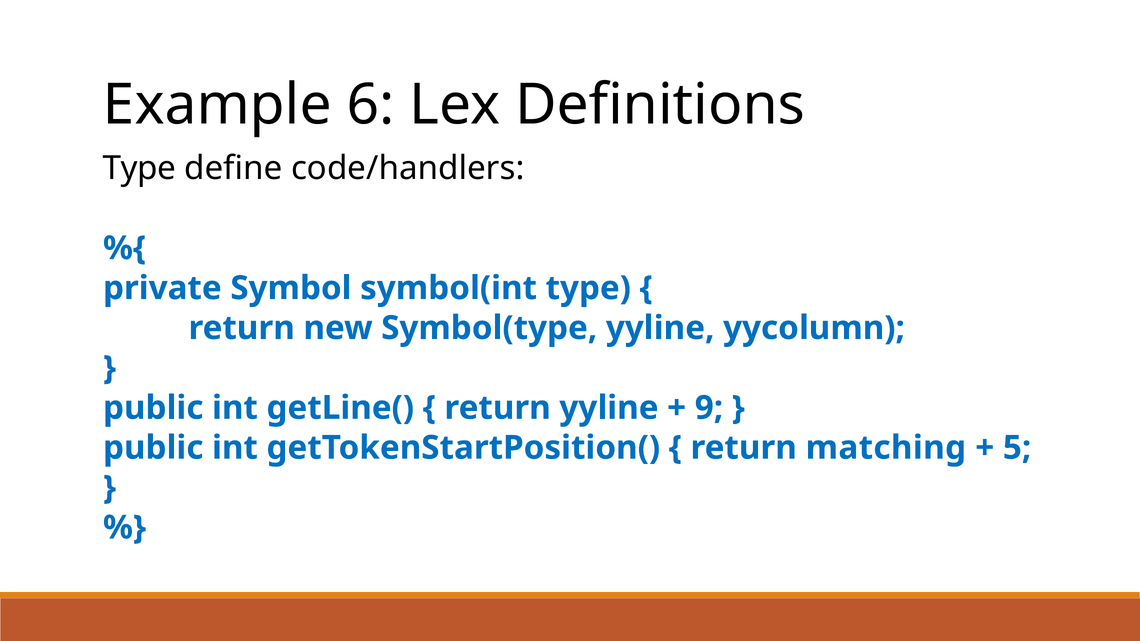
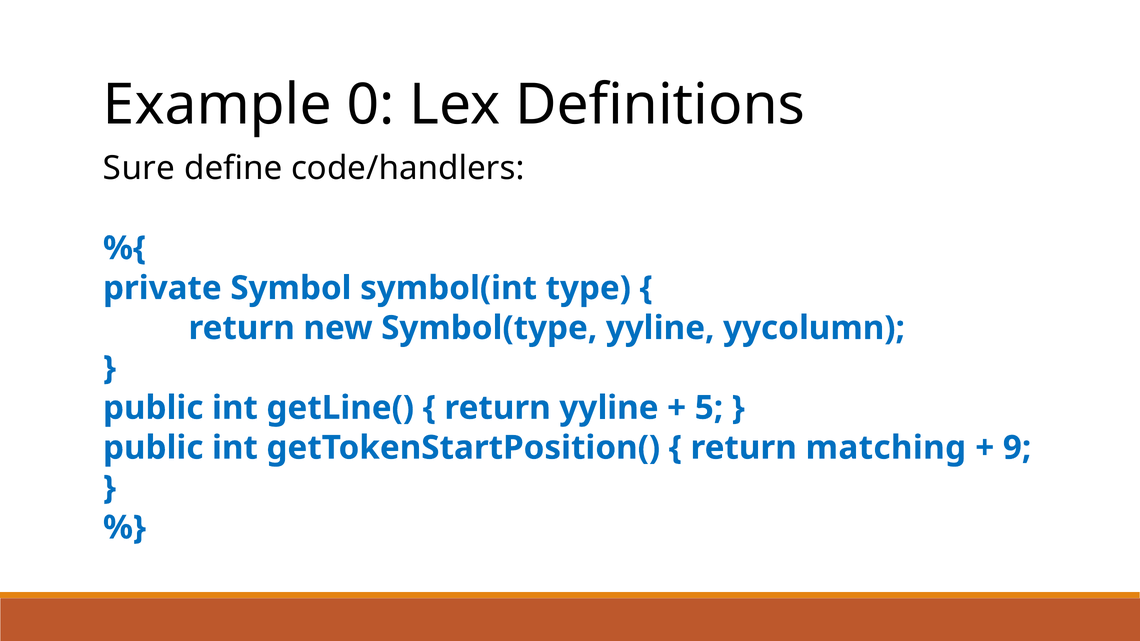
6: 6 -> 0
Type at (139, 168): Type -> Sure
9: 9 -> 5
5: 5 -> 9
